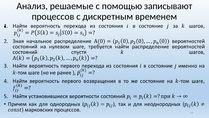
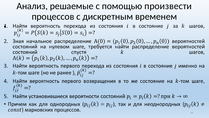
записывают: записывают -> произвести
